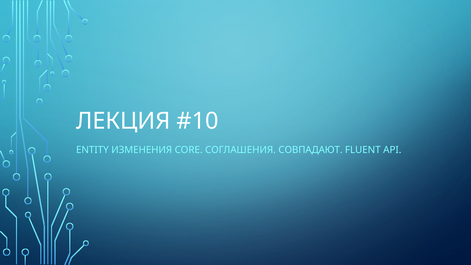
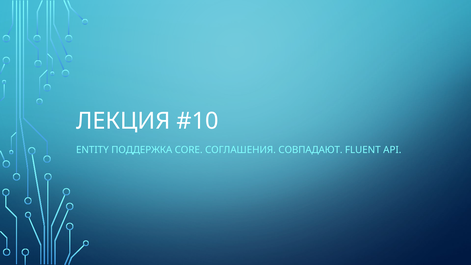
ИЗМЕНЕНИЯ: ИЗМЕНЕНИЯ -> ПОДДЕРЖКА
